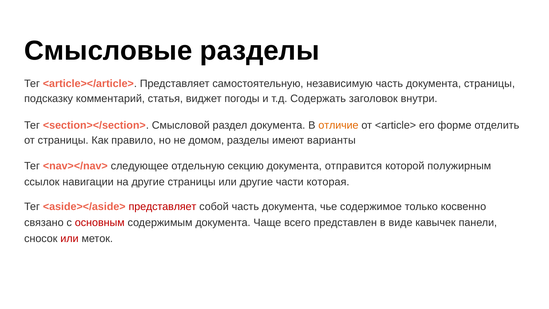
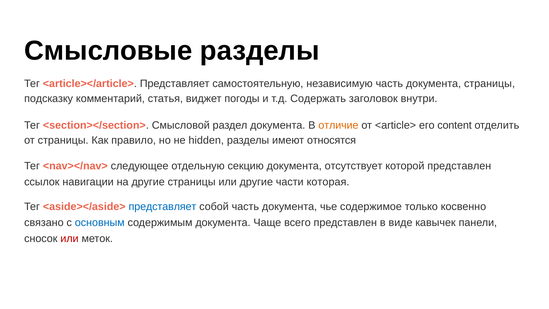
форме: форме -> content
домом: домом -> hidden
варианты: варианты -> относятся
отправится: отправится -> отсутствует
которой полужирным: полужирным -> представлен
представляет at (162, 206) colour: red -> blue
основным colour: red -> blue
